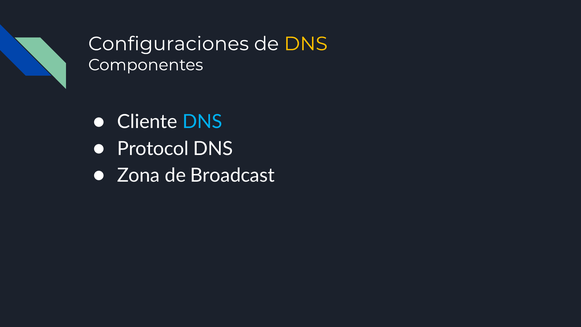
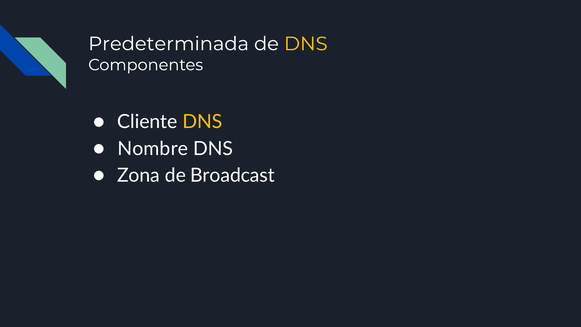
Configuraciones: Configuraciones -> Predeterminada
DNS at (202, 122) colour: light blue -> yellow
Protocol: Protocol -> Nombre
